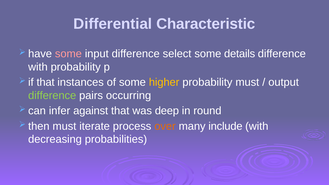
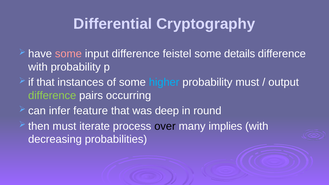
Characteristic: Characteristic -> Cryptography
select: select -> feistel
higher colour: yellow -> light blue
against: against -> feature
over colour: orange -> black
include: include -> implies
